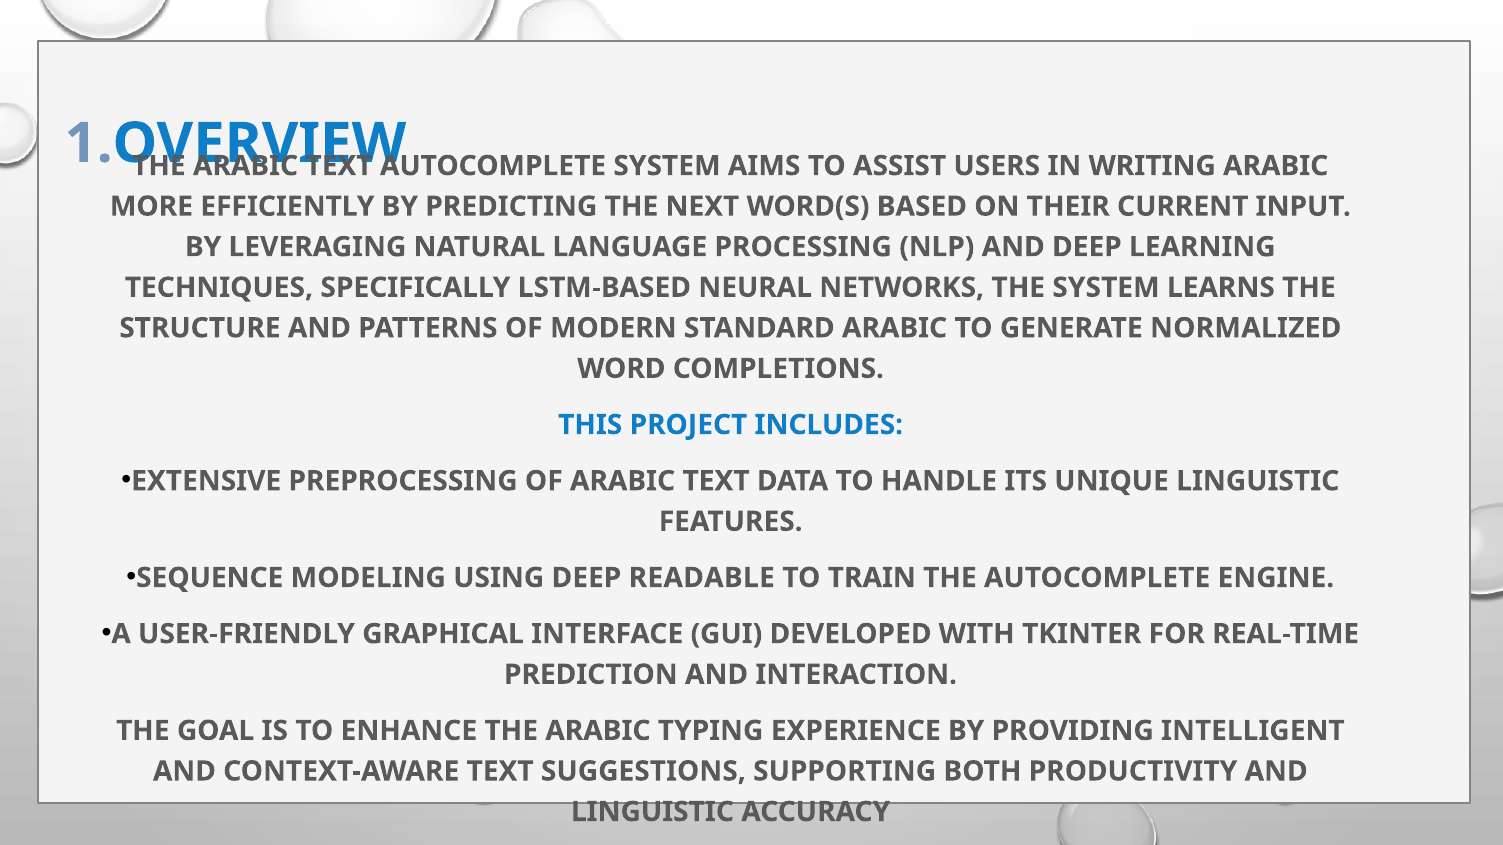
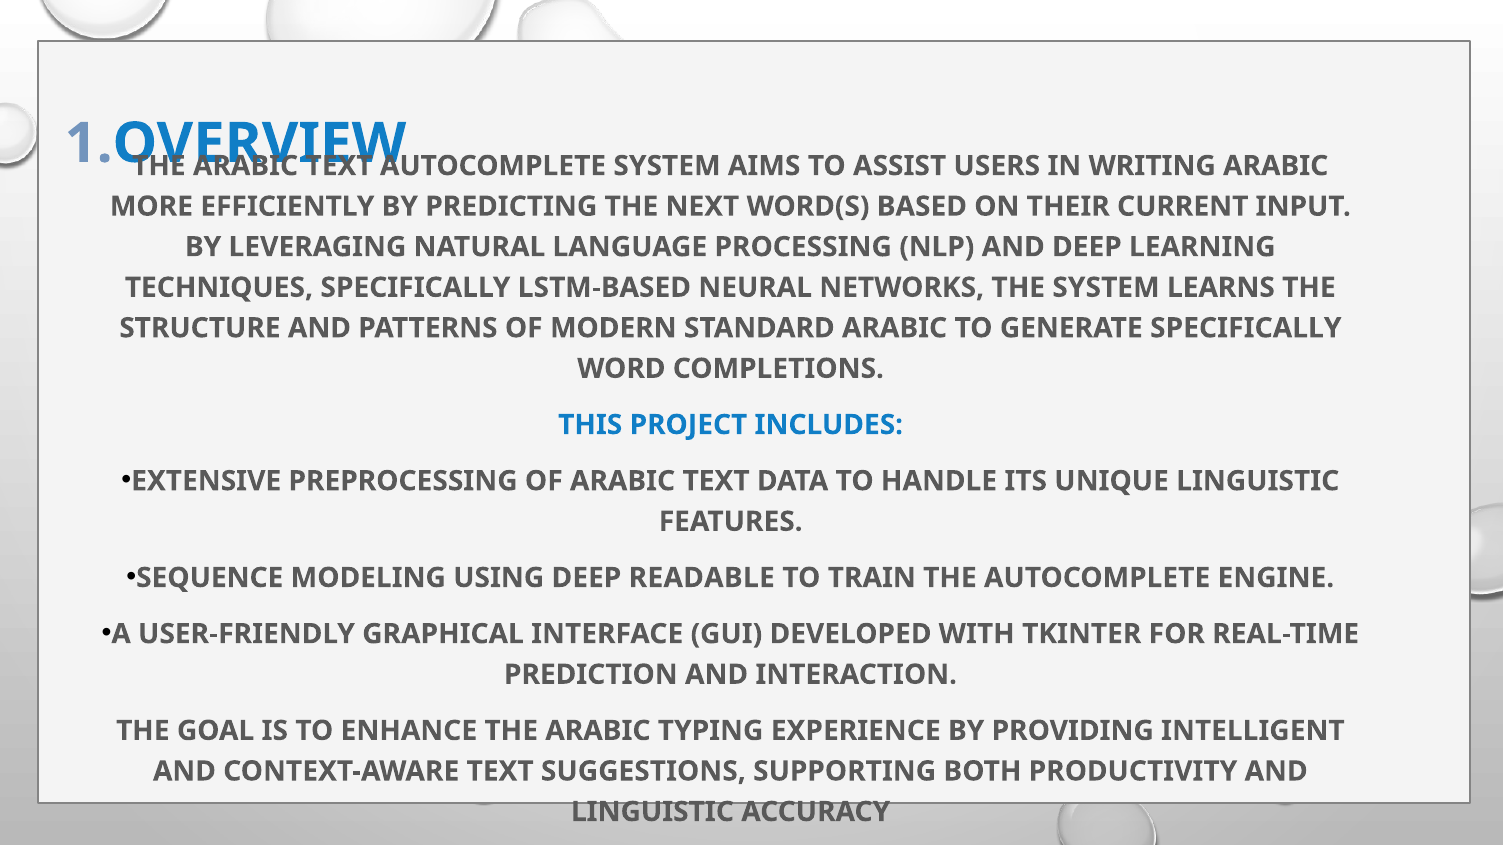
GENERATE NORMALIZED: NORMALIZED -> SPECIFICALLY
